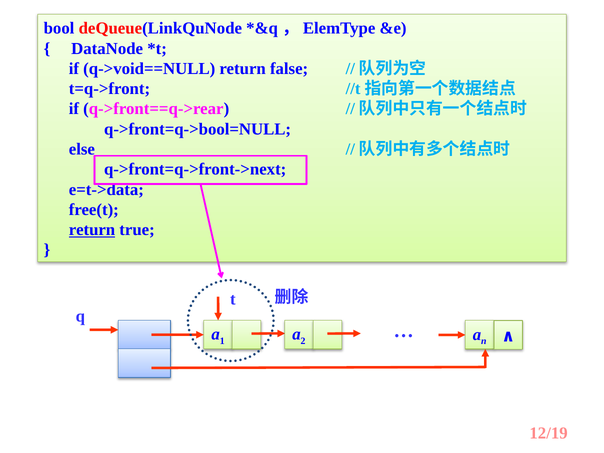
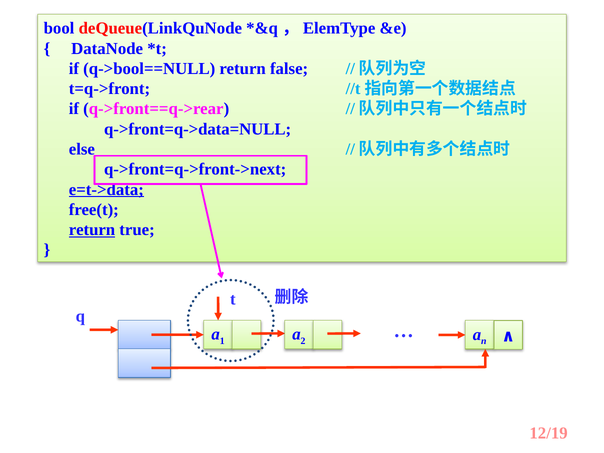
q->void==NULL: q->void==NULL -> q->bool==NULL
q->front=q->bool=NULL: q->front=q->bool=NULL -> q->front=q->data=NULL
e=t->data underline: none -> present
